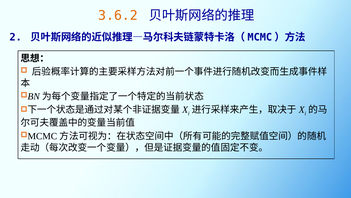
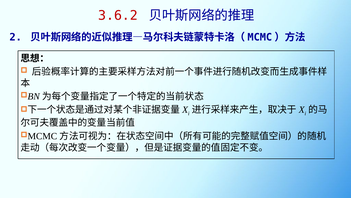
3.6.2 colour: orange -> red
